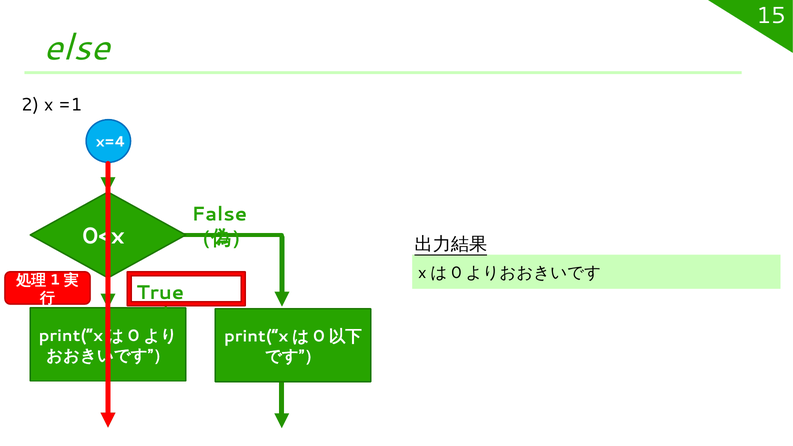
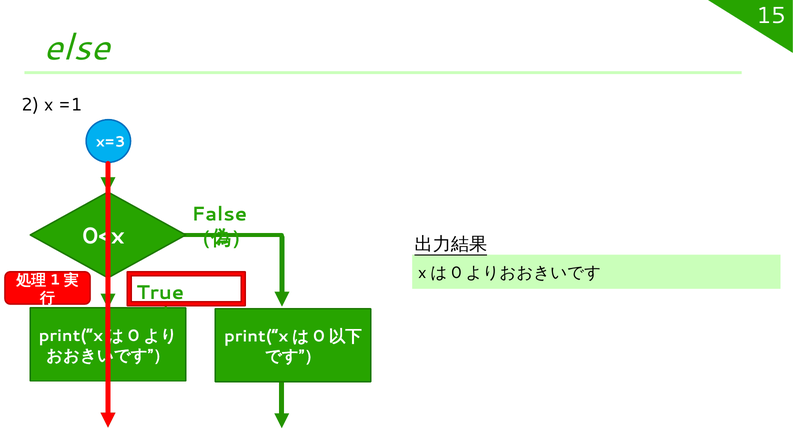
x=4: x=4 -> x=3
